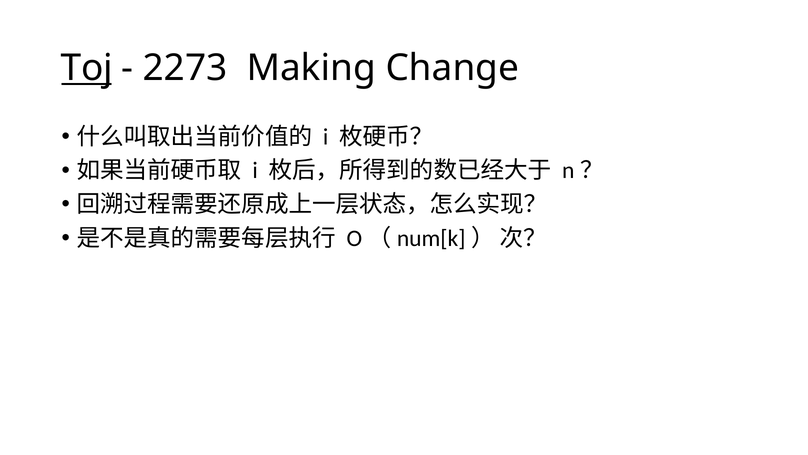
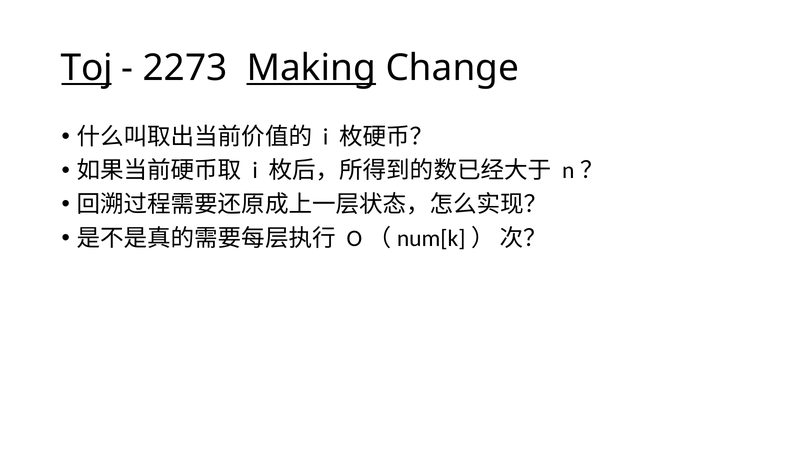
Making underline: none -> present
